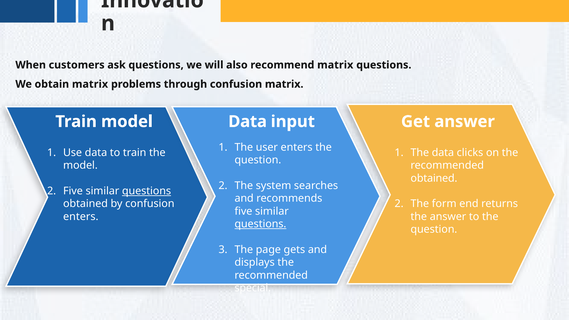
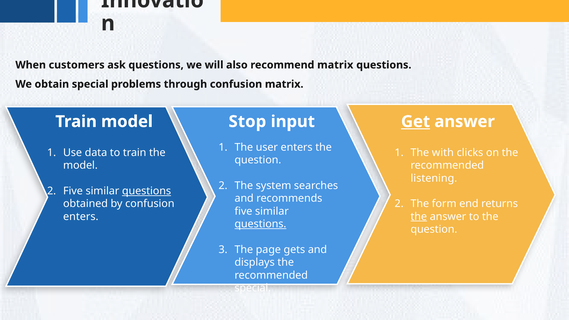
obtain matrix: matrix -> special
Data at (248, 122): Data -> Stop
Get underline: none -> present
The data: data -> with
obtained at (434, 178): obtained -> listening
the at (419, 217) underline: none -> present
